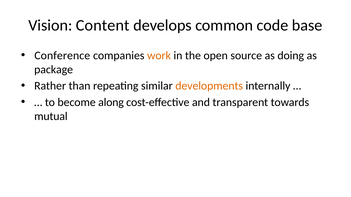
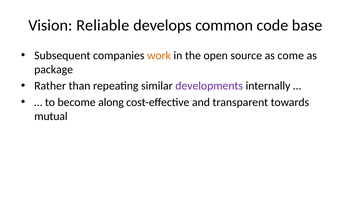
Content: Content -> Reliable
Conference: Conference -> Subsequent
doing: doing -> come
developments colour: orange -> purple
